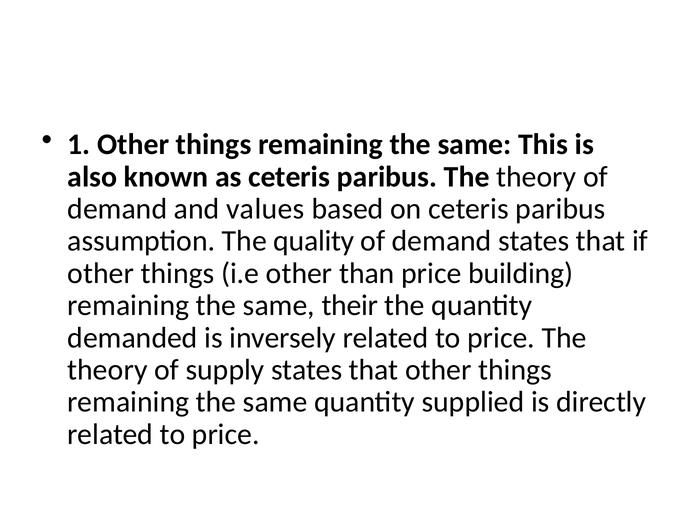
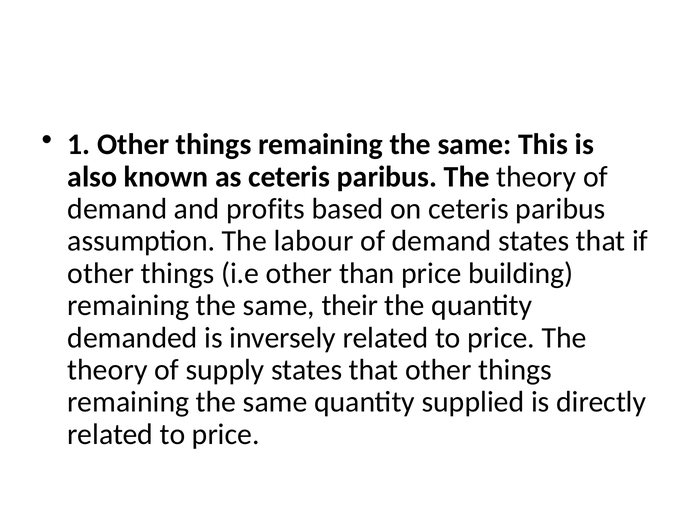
values: values -> profits
quality: quality -> labour
